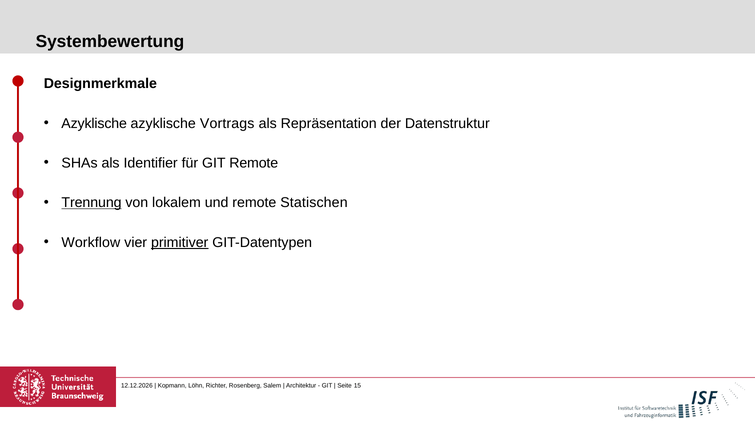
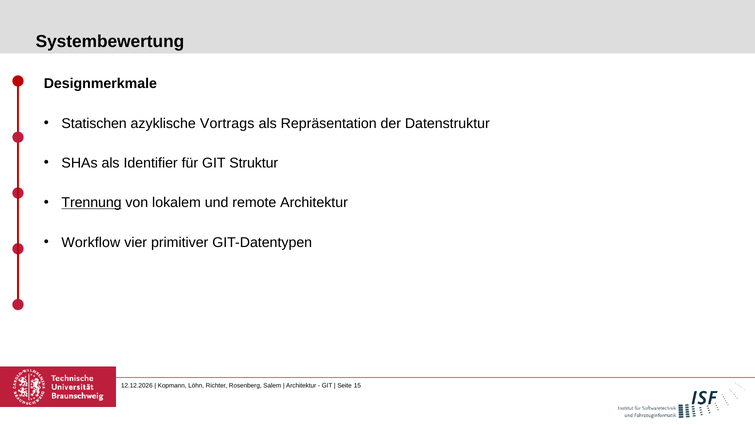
Azyklische at (94, 123): Azyklische -> Statischen
GIT Remote: Remote -> Struktur
remote Statischen: Statischen -> Architektur
primitiver underline: present -> none
